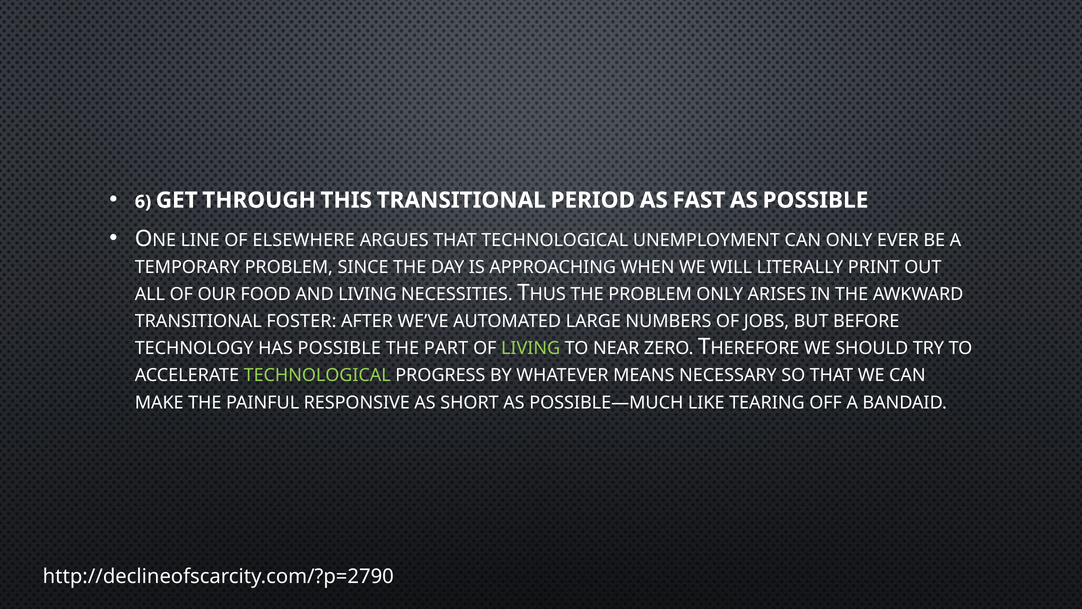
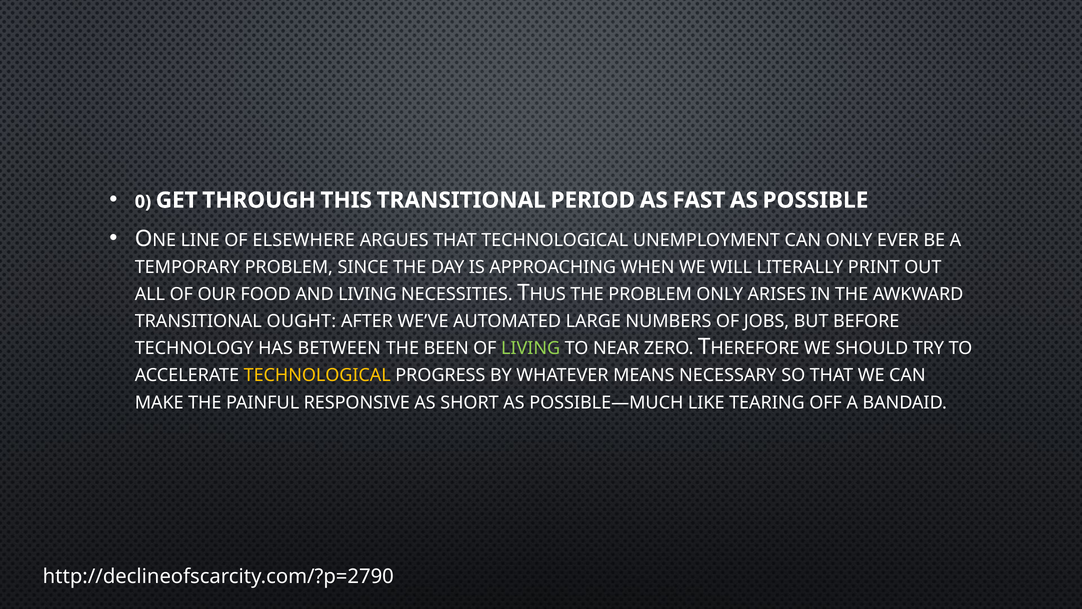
6: 6 -> 0
FOSTER: FOSTER -> OUGHT
HAS POSSIBLE: POSSIBLE -> BETWEEN
PART: PART -> BEEN
TECHNOLOGICAL at (317, 375) colour: light green -> yellow
